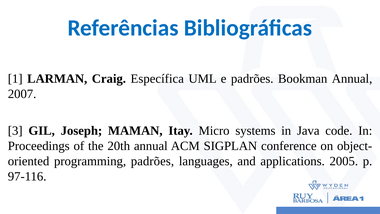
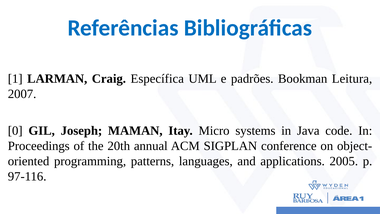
Bookman Annual: Annual -> Leitura
3: 3 -> 0
programming padrões: padrões -> patterns
